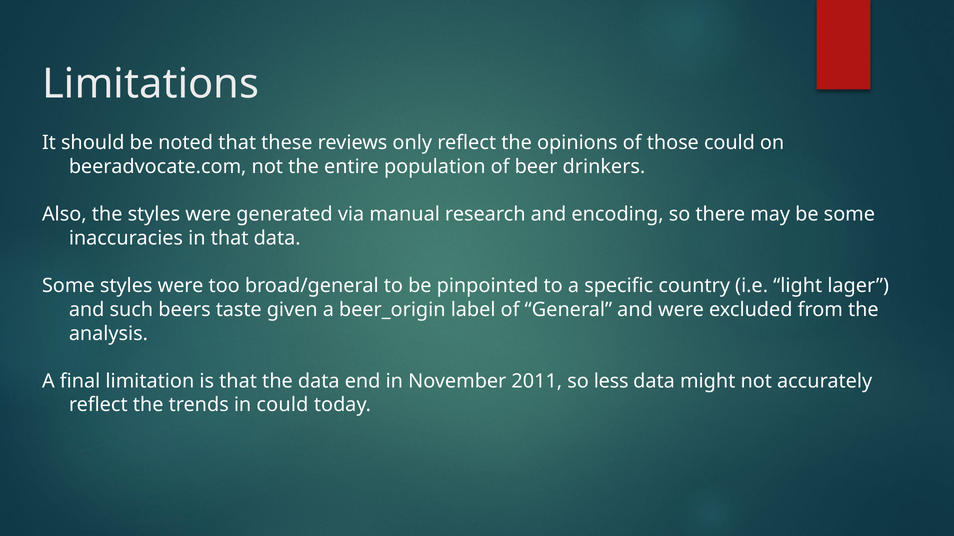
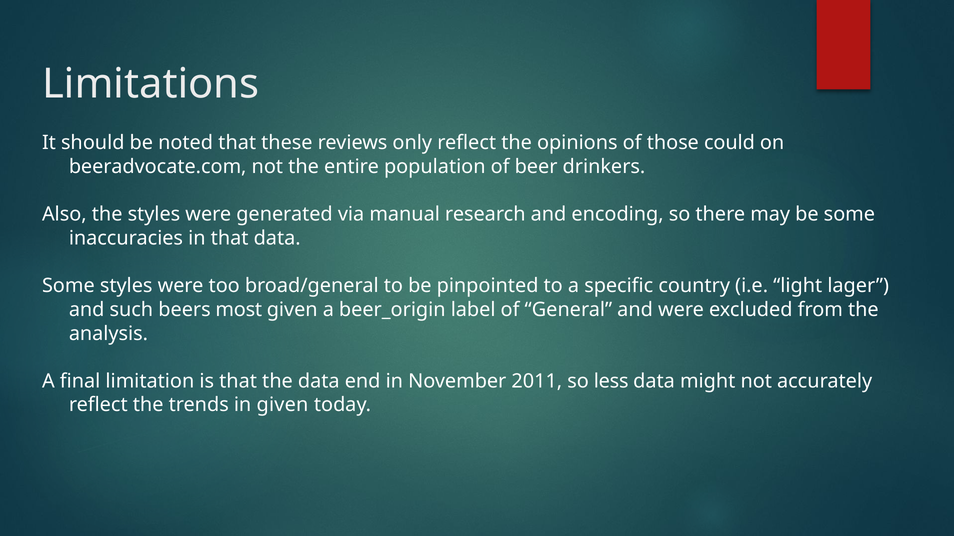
taste: taste -> most
in could: could -> given
